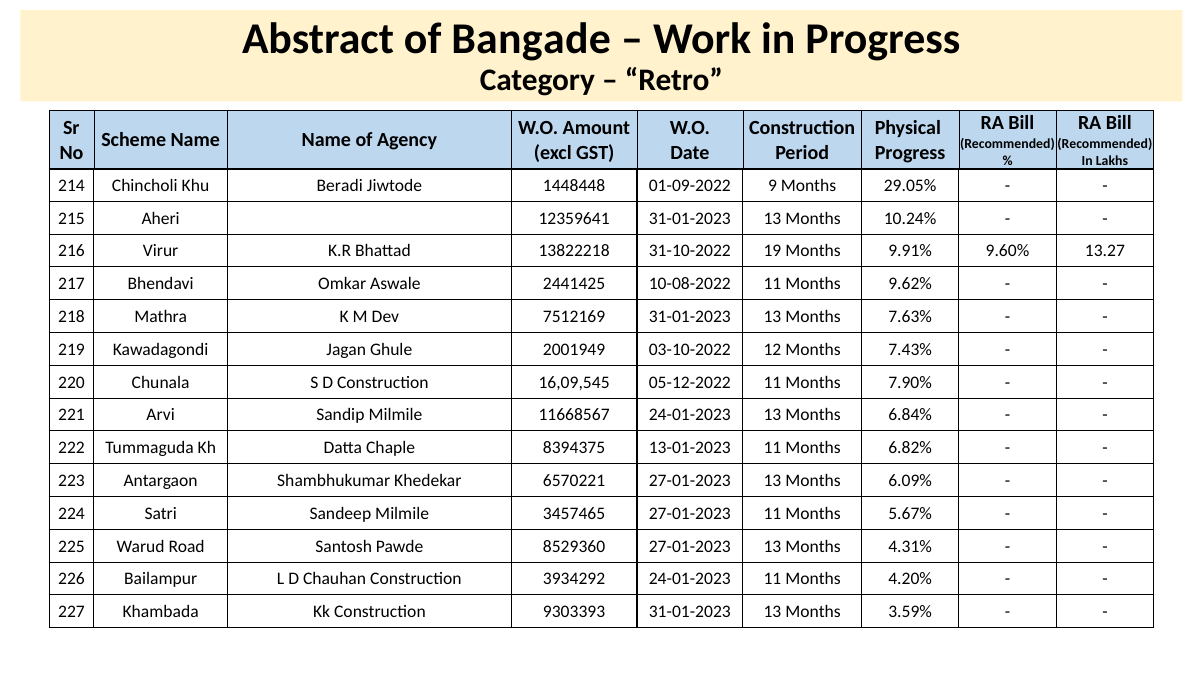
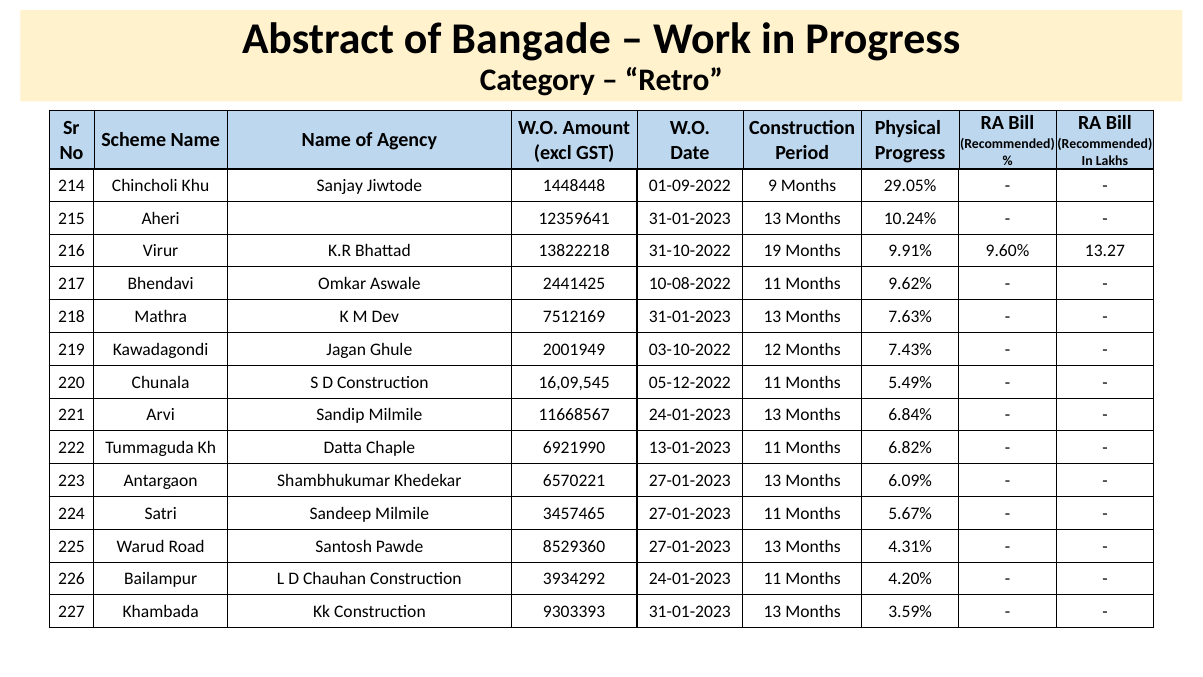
Beradi: Beradi -> Sanjay
7.90%: 7.90% -> 5.49%
8394375: 8394375 -> 6921990
